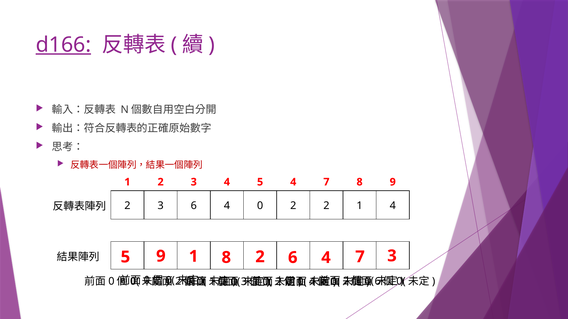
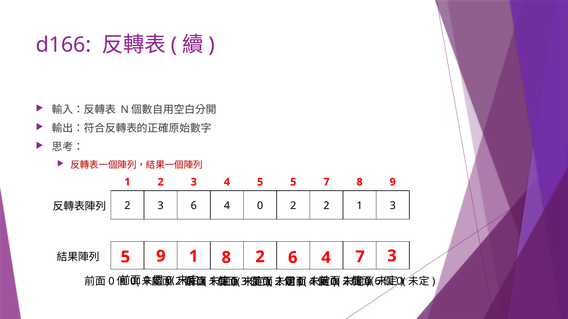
d166 underline: present -> none
5 4: 4 -> 5
1 4: 4 -> 3
